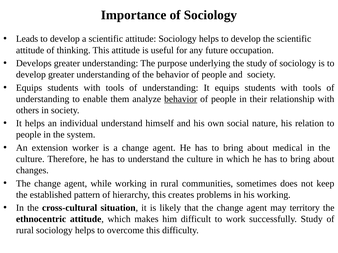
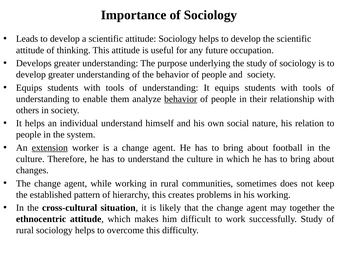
extension underline: none -> present
medical: medical -> football
territory: territory -> together
